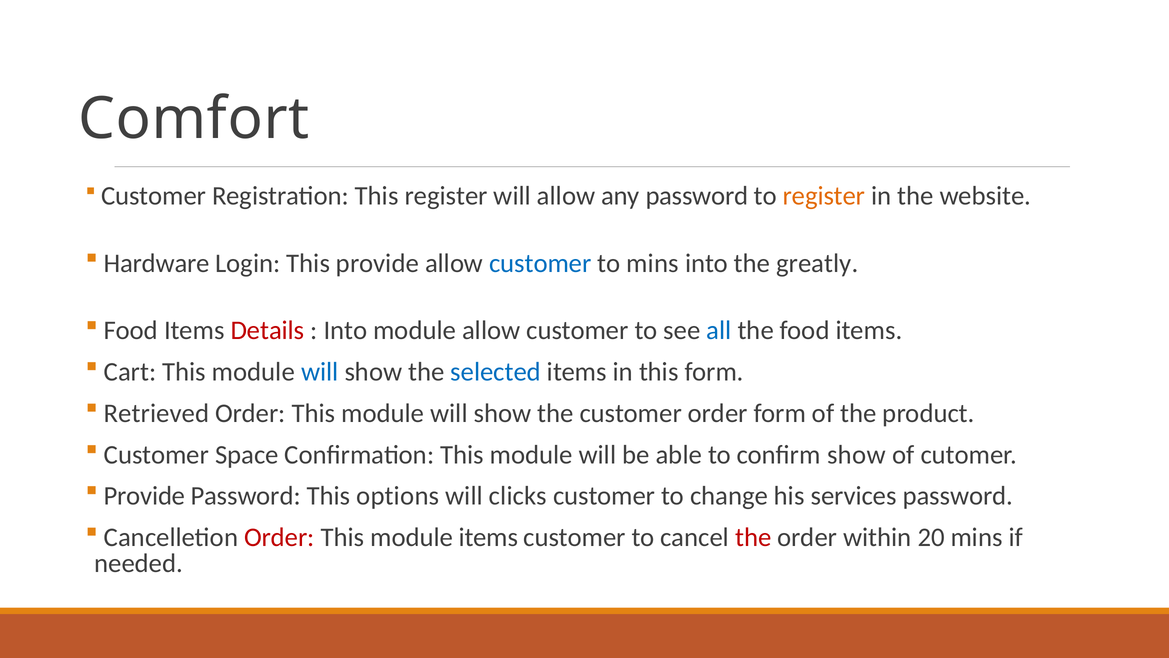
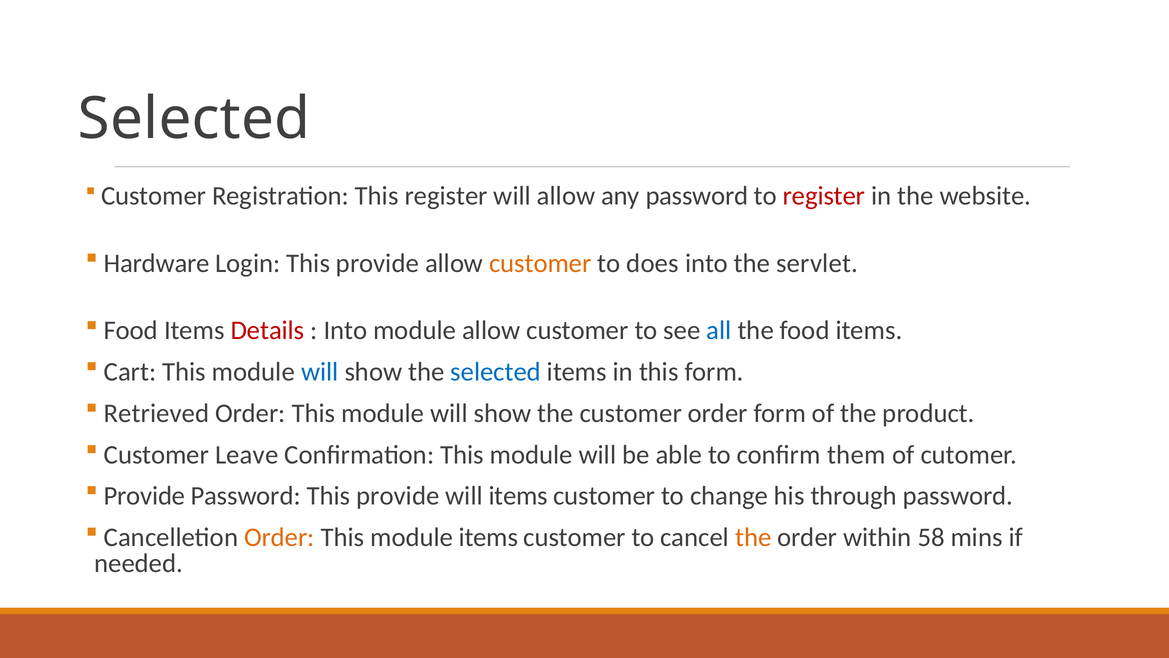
Comfort at (194, 119): Comfort -> Selected
register at (824, 196) colour: orange -> red
customer at (540, 263) colour: blue -> orange
to mins: mins -> does
greatly: greatly -> servlet
Space: Space -> Leave
confirm show: show -> them
Password This options: options -> provide
will clicks: clicks -> items
services: services -> through
Order at (279, 537) colour: red -> orange
the at (753, 537) colour: red -> orange
20: 20 -> 58
